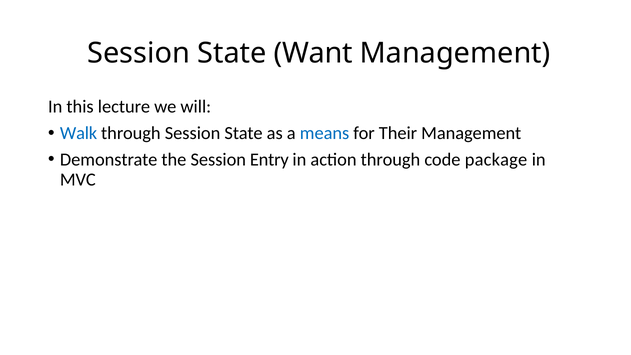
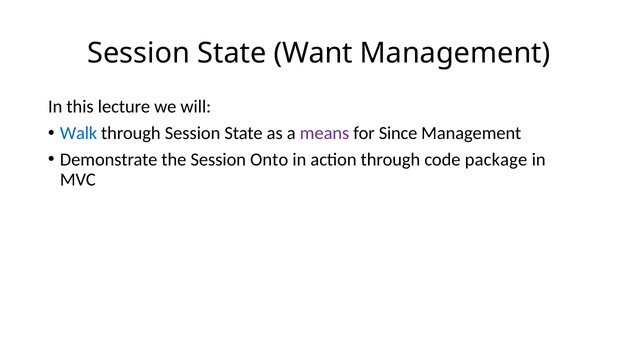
means colour: blue -> purple
Their: Their -> Since
Entry: Entry -> Onto
